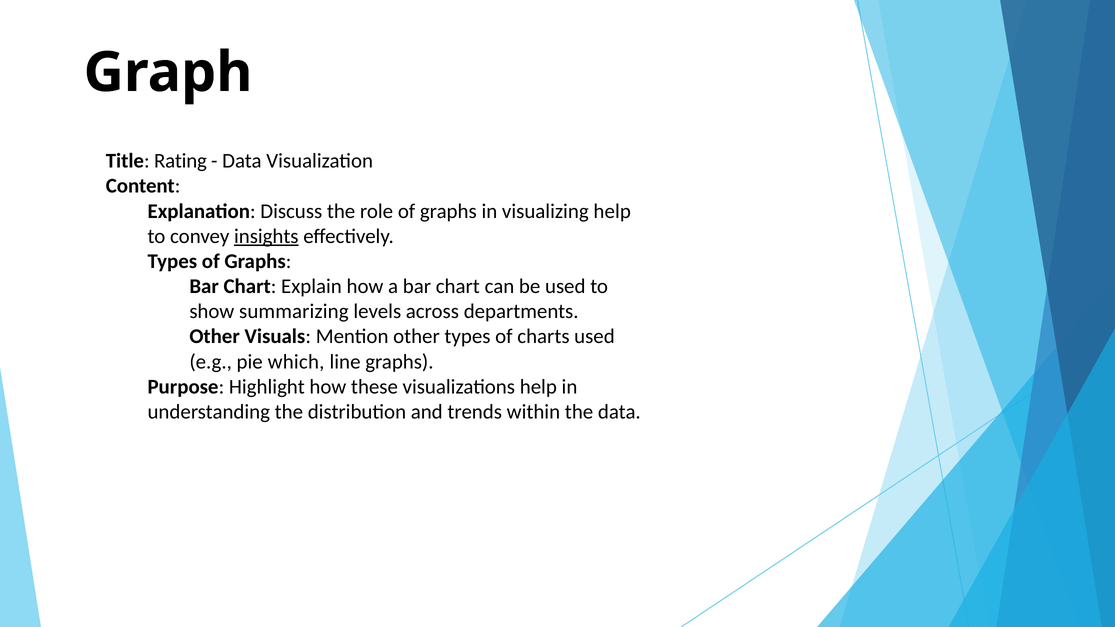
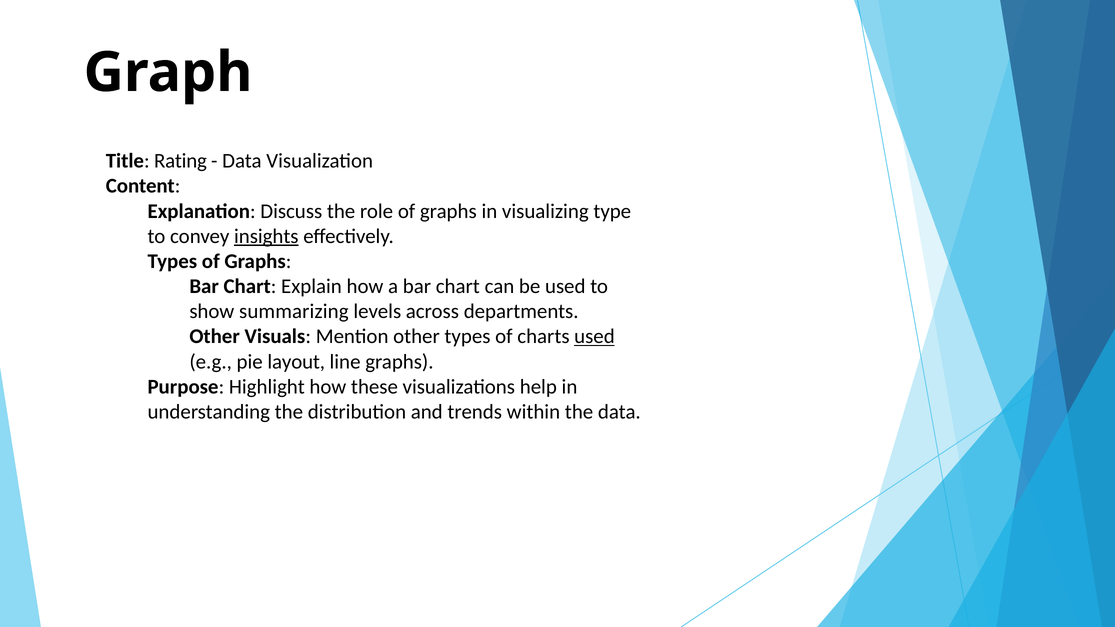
visualizing help: help -> type
used at (594, 337) underline: none -> present
which: which -> layout
